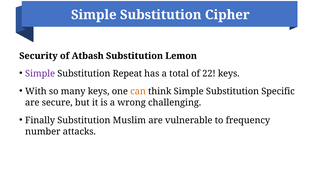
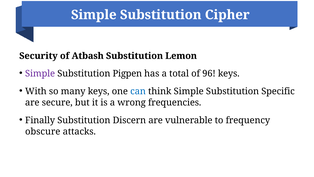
Repeat: Repeat -> Pigpen
22: 22 -> 96
can colour: orange -> blue
challenging: challenging -> frequencies
Muslim: Muslim -> Discern
number: number -> obscure
